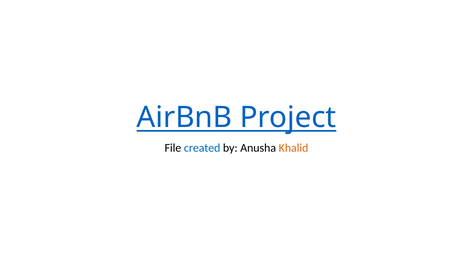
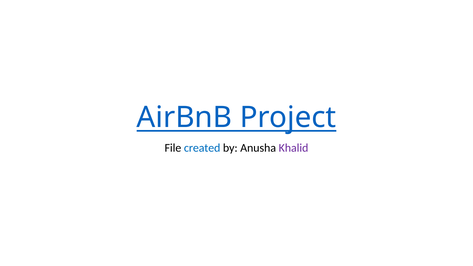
Khalid colour: orange -> purple
